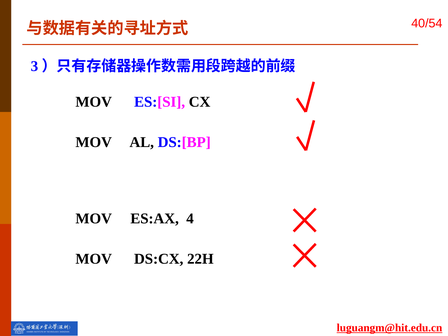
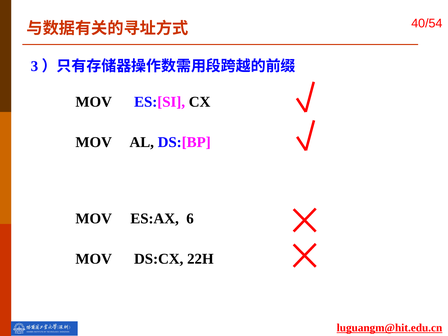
4: 4 -> 6
